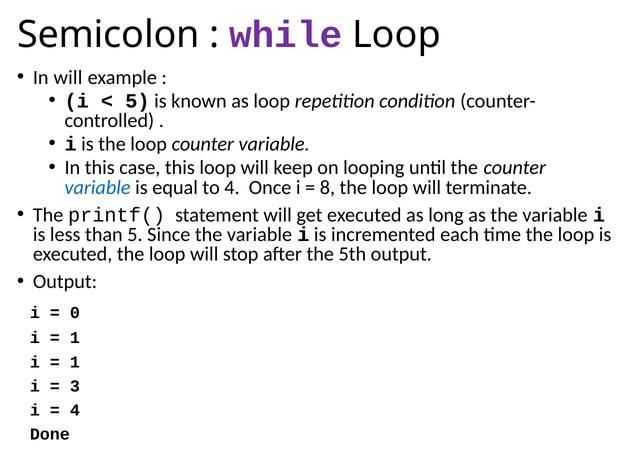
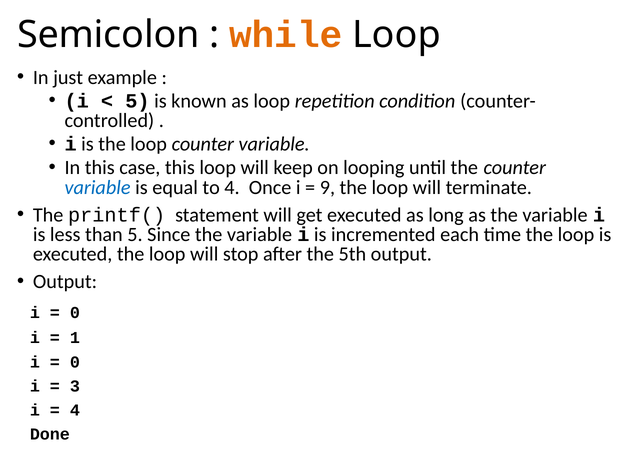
while colour: purple -> orange
In will: will -> just
8: 8 -> 9
1 at (75, 362): 1 -> 0
